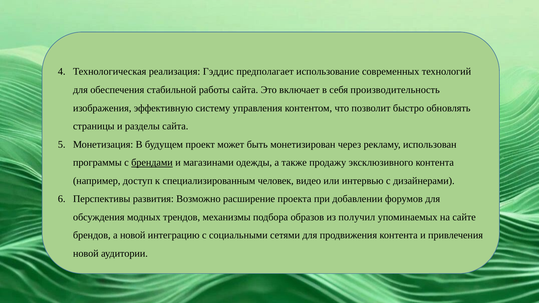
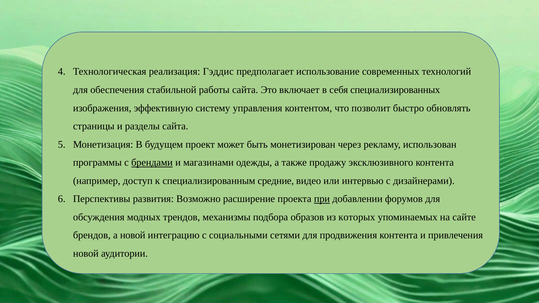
производительность: производительность -> специализированных
человек: человек -> средние
при underline: none -> present
получил: получил -> которых
